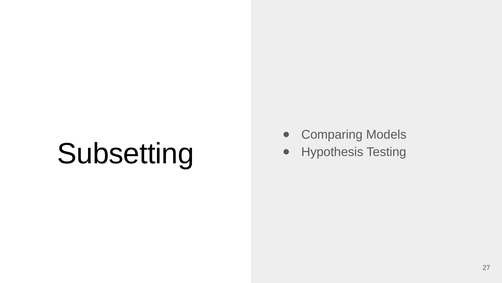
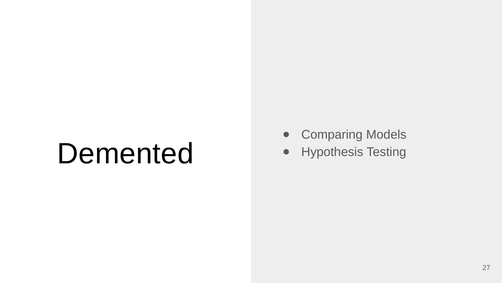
Subsetting: Subsetting -> Demented
